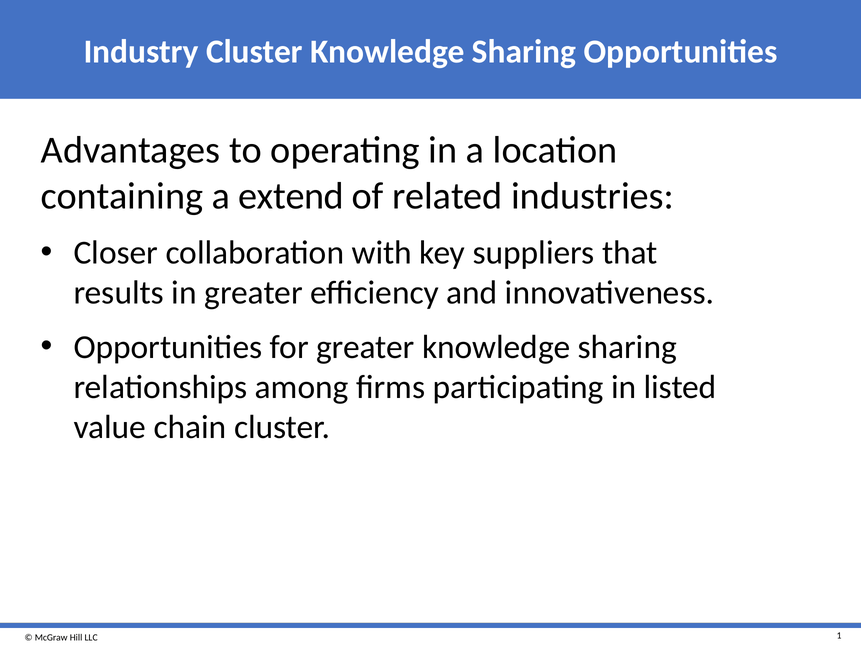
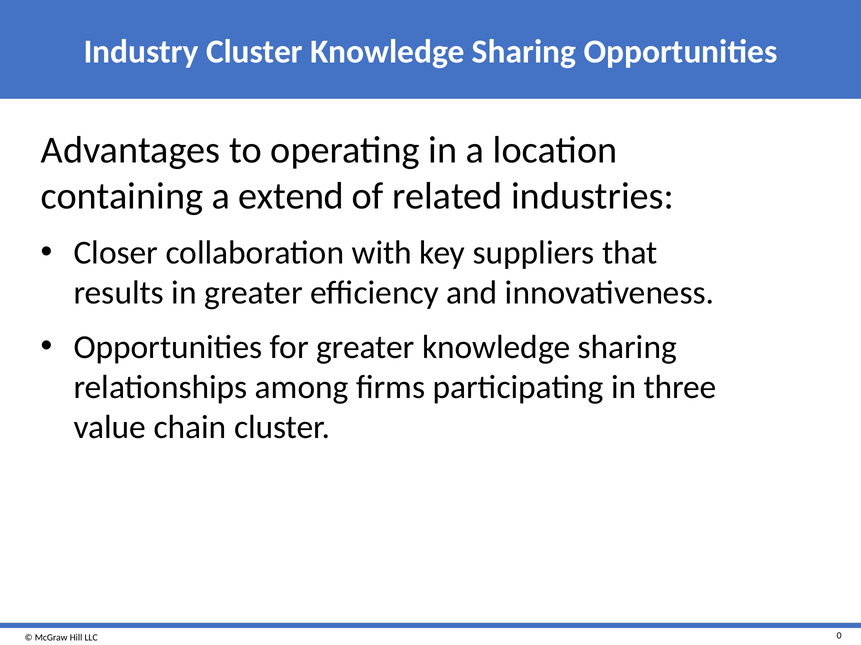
listed: listed -> three
1: 1 -> 0
